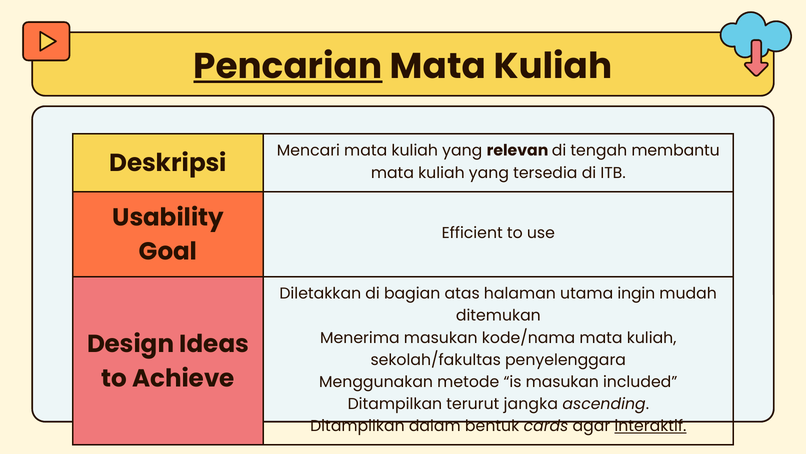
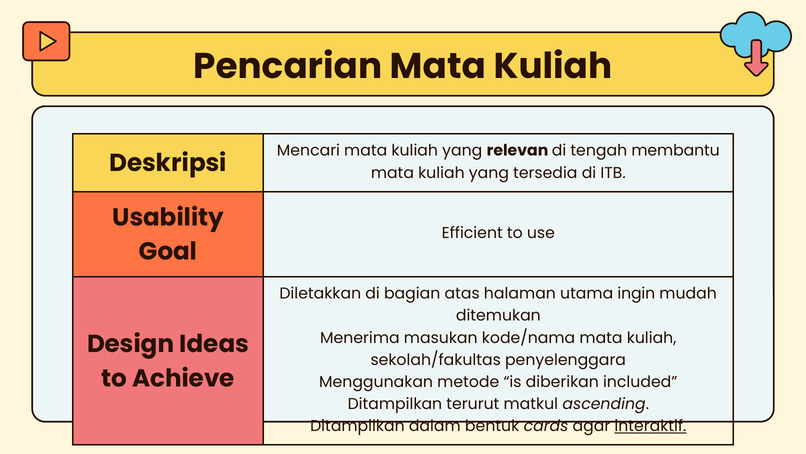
Pencarian underline: present -> none
is masukan: masukan -> diberikan
jangka: jangka -> matkul
